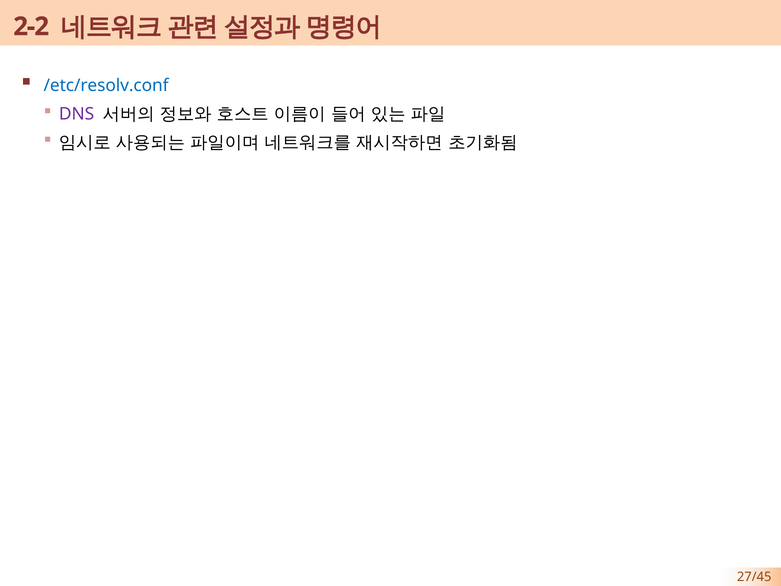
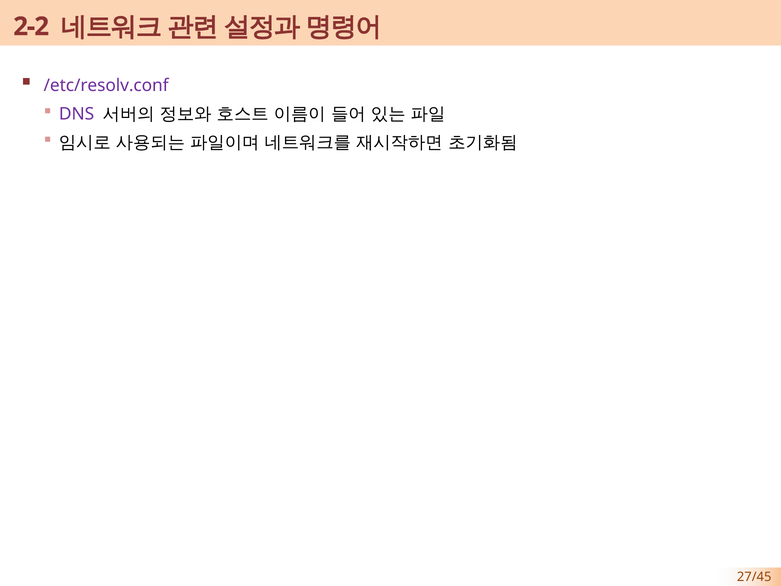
/etc/resolv.conf colour: blue -> purple
